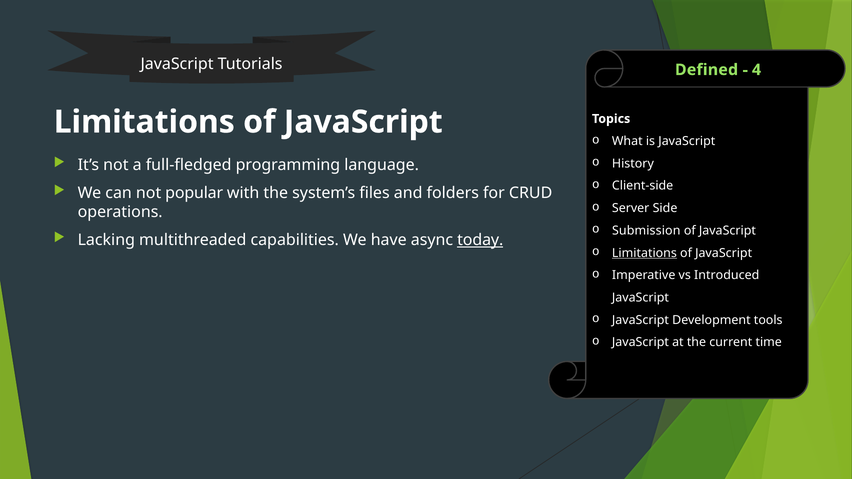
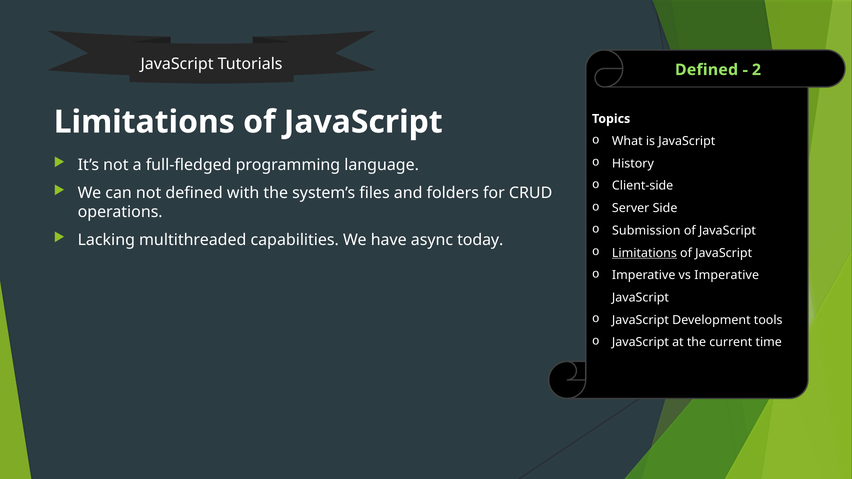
4: 4 -> 2
not popular: popular -> defined
today underline: present -> none
vs Introduced: Introduced -> Imperative
